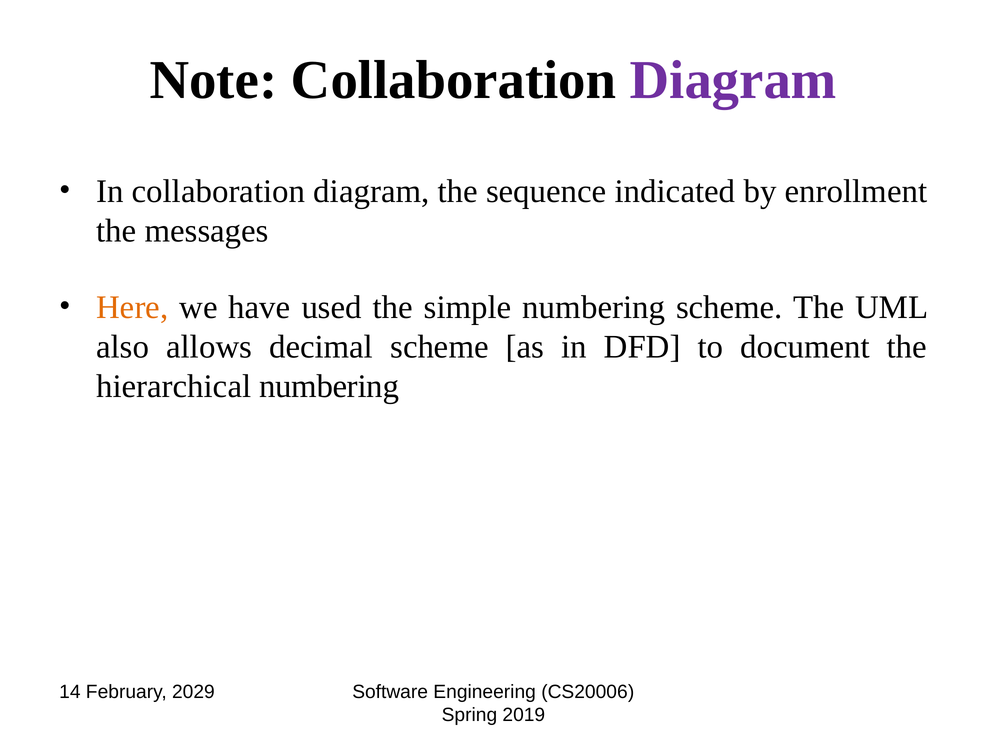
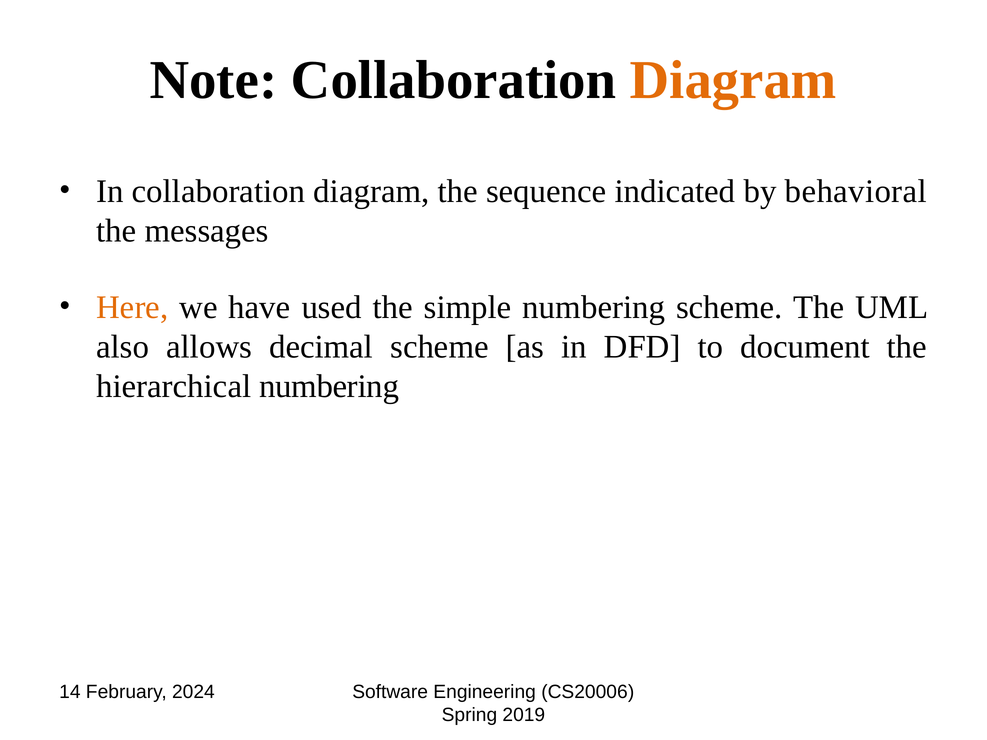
Diagram at (733, 80) colour: purple -> orange
enrollment: enrollment -> behavioral
2029: 2029 -> 2024
